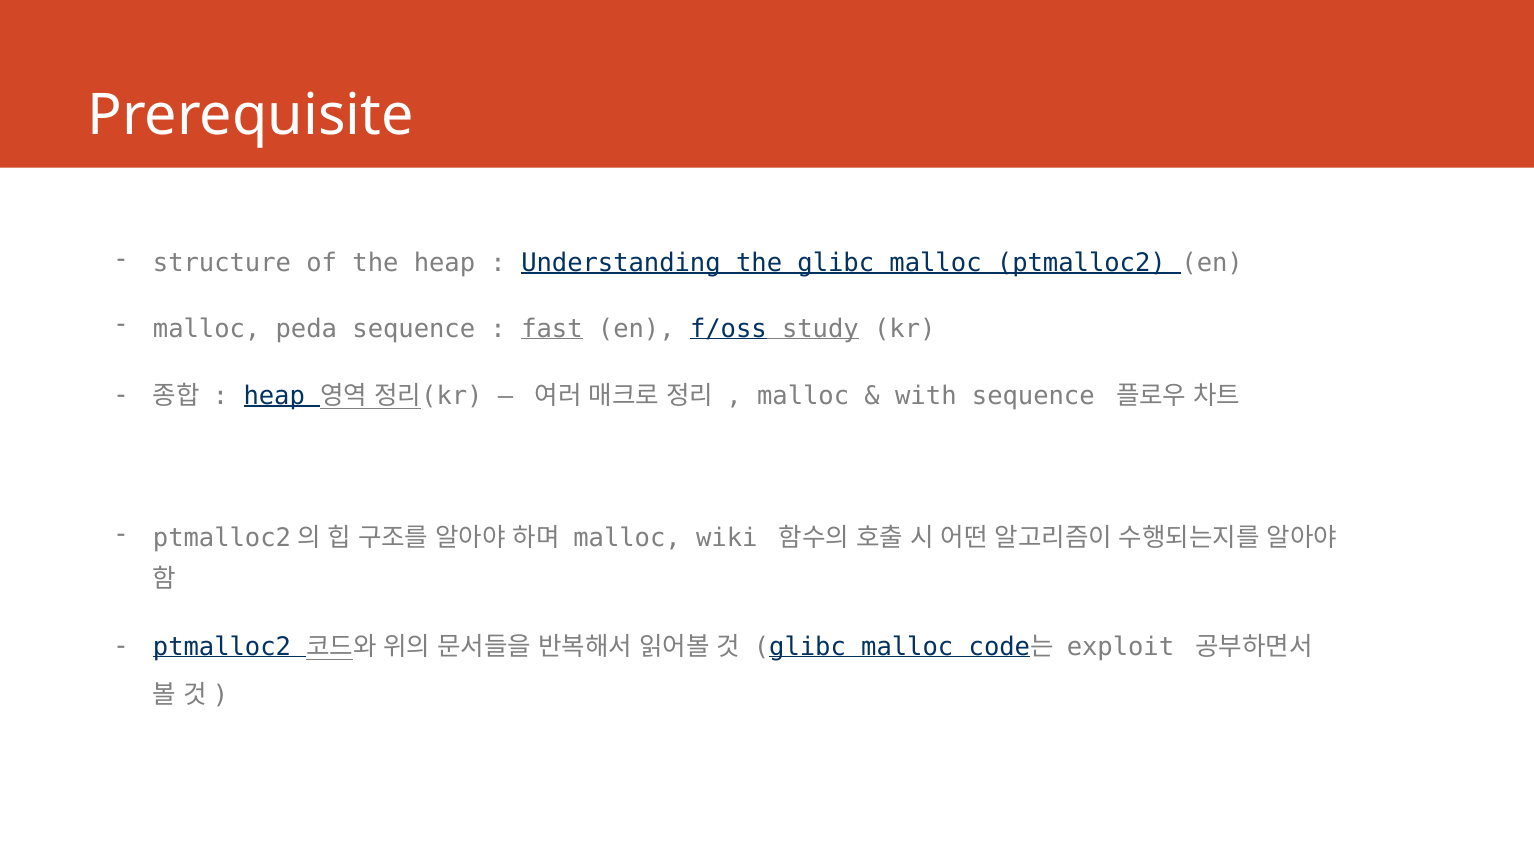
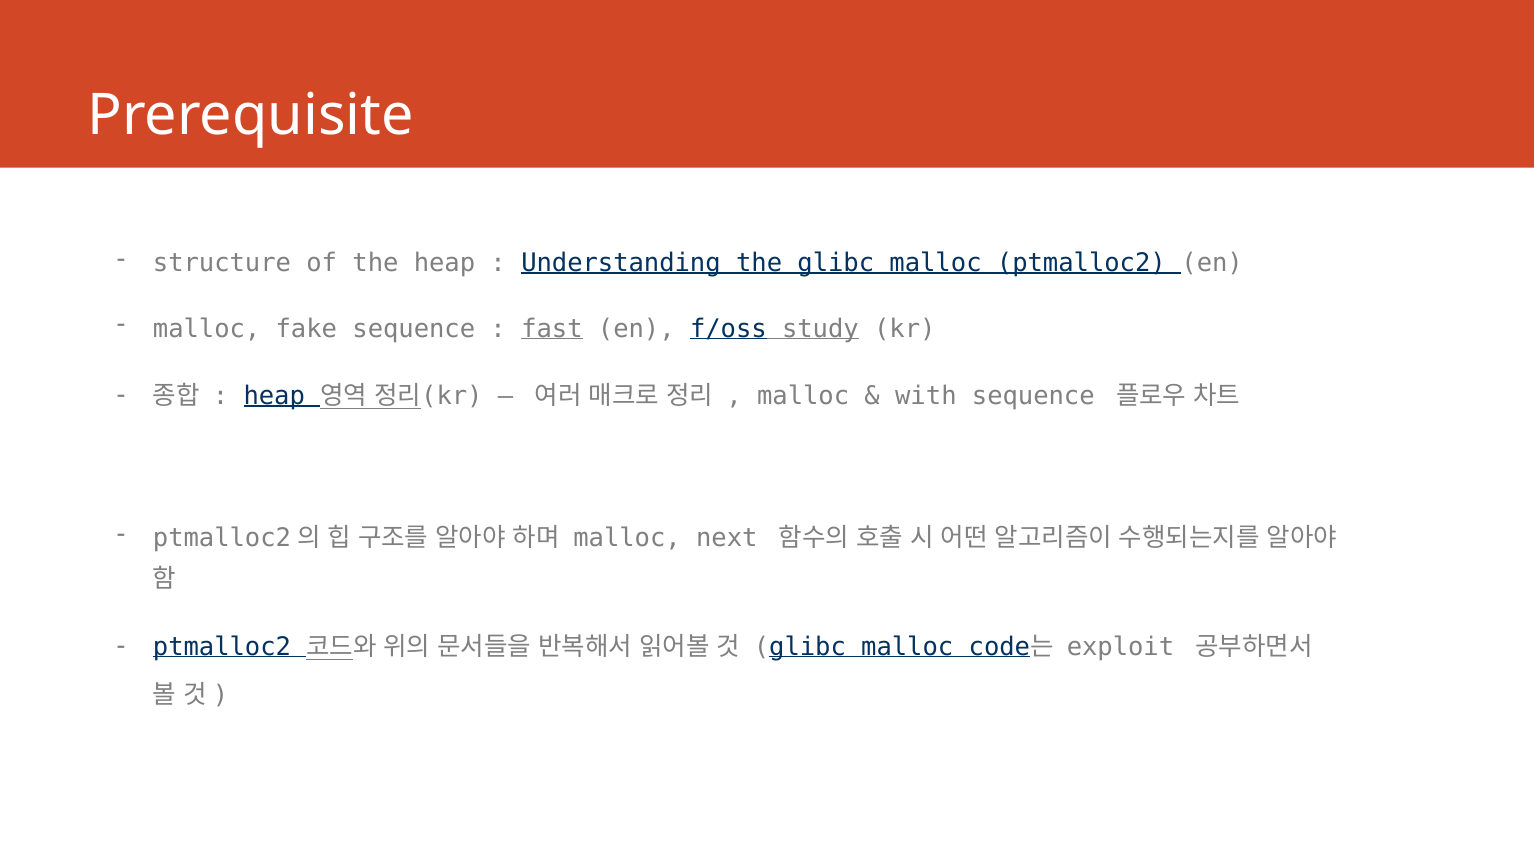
peda: peda -> fake
wiki: wiki -> next
